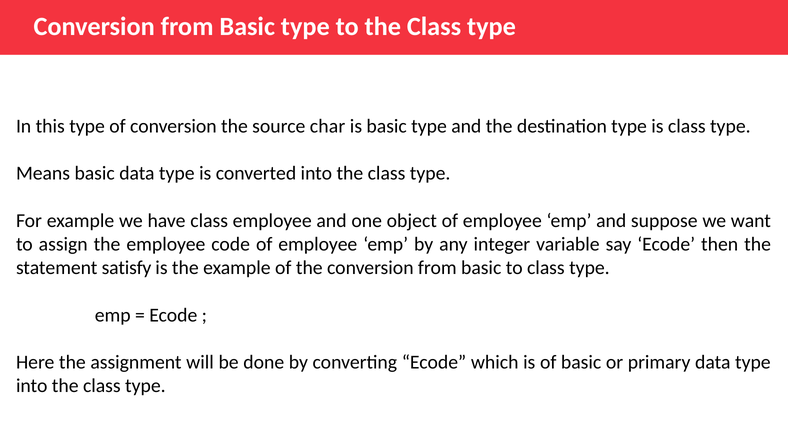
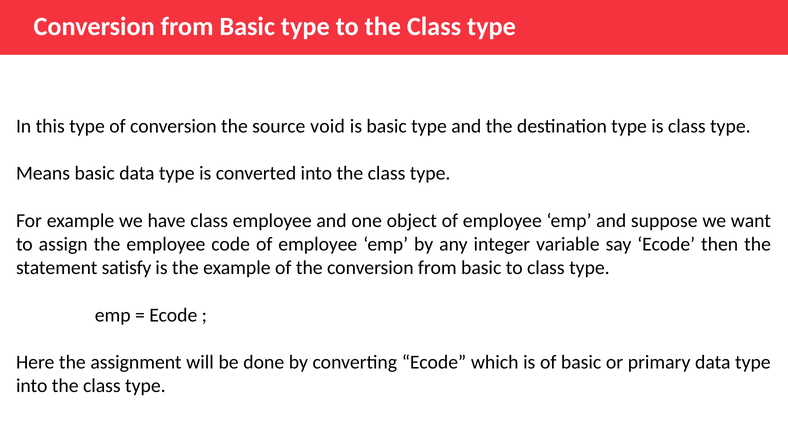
char: char -> void
